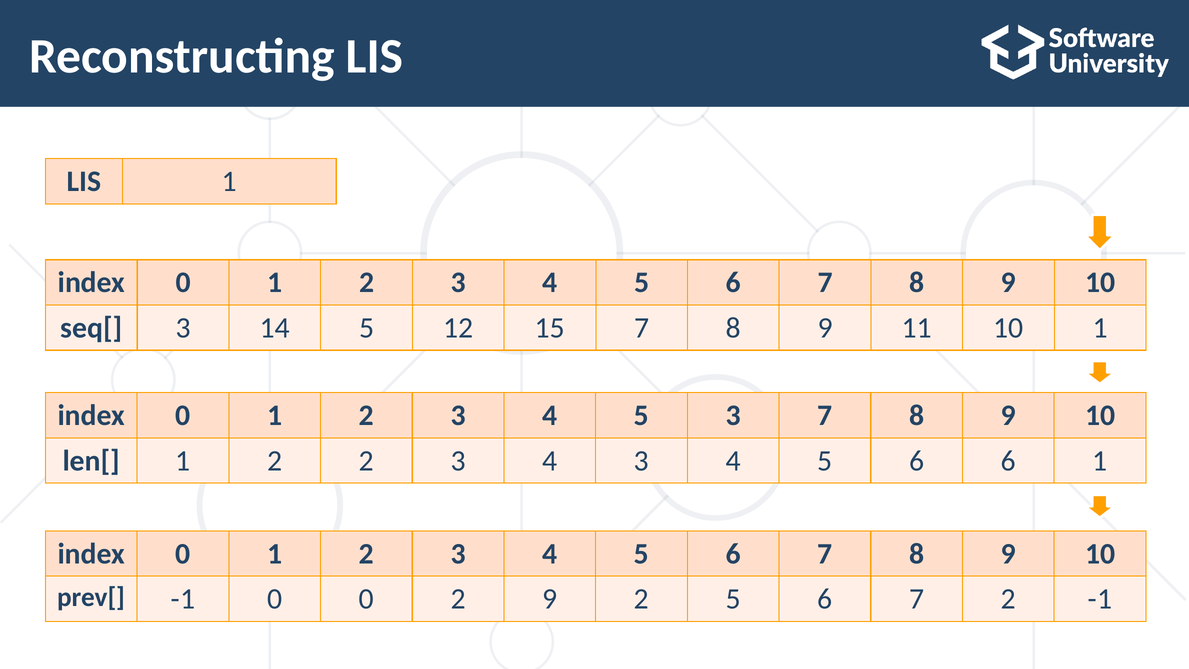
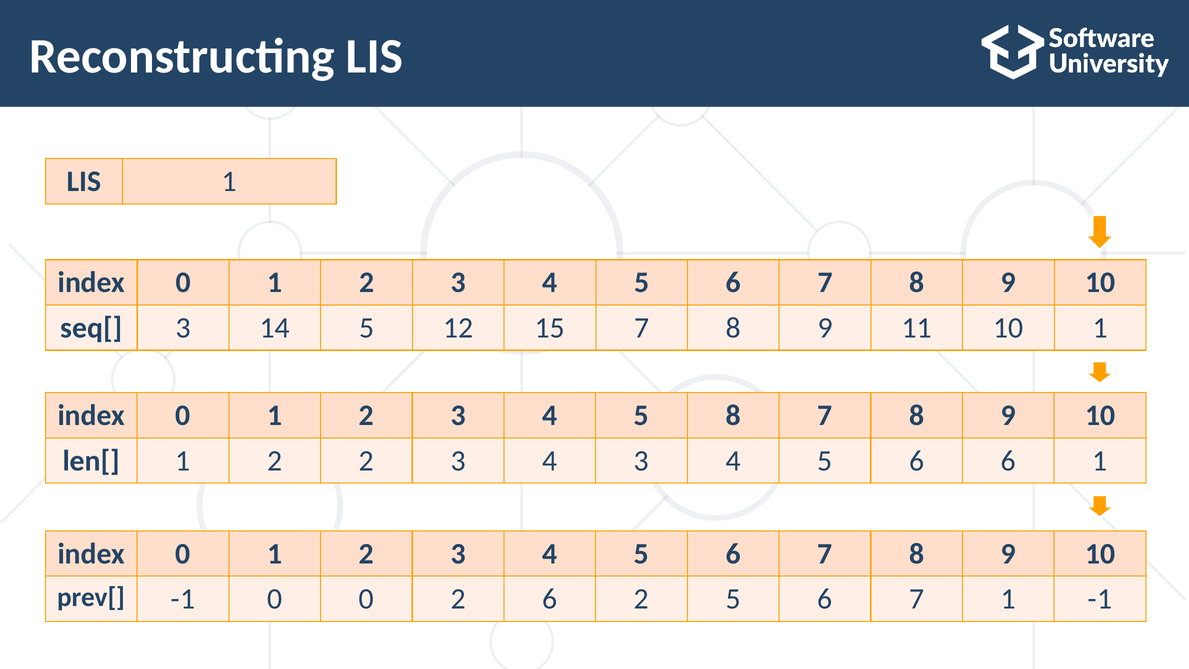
5 3: 3 -> 8
2 9: 9 -> 6
7 2: 2 -> 1
